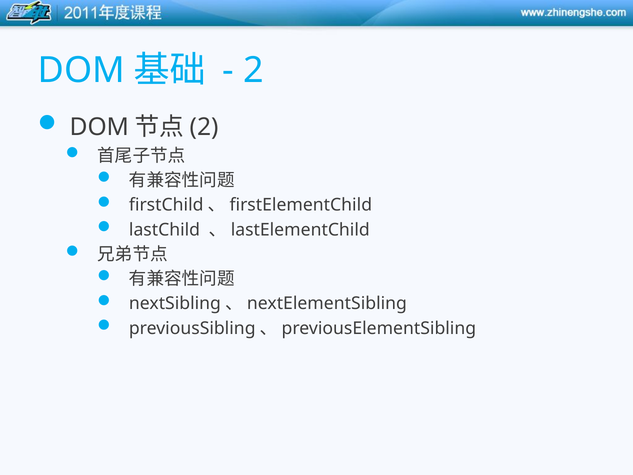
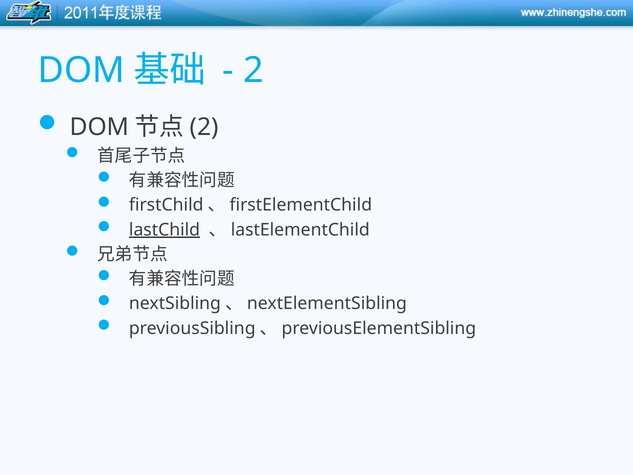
lastChild underline: none -> present
